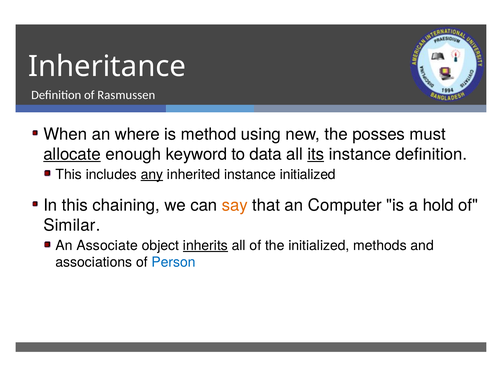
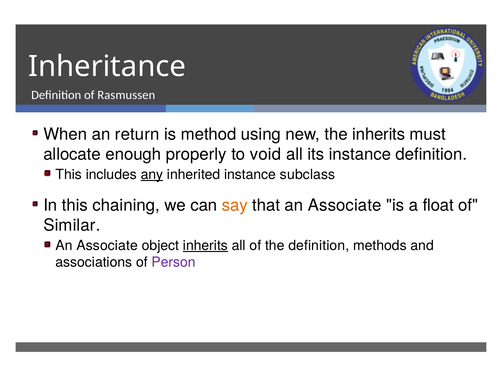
where: where -> return
the posses: posses -> inherits
allocate underline: present -> none
keyword: keyword -> properly
data: data -> void
its underline: present -> none
instance initialized: initialized -> subclass
that an Computer: Computer -> Associate
hold: hold -> float
the initialized: initialized -> definition
Person colour: blue -> purple
